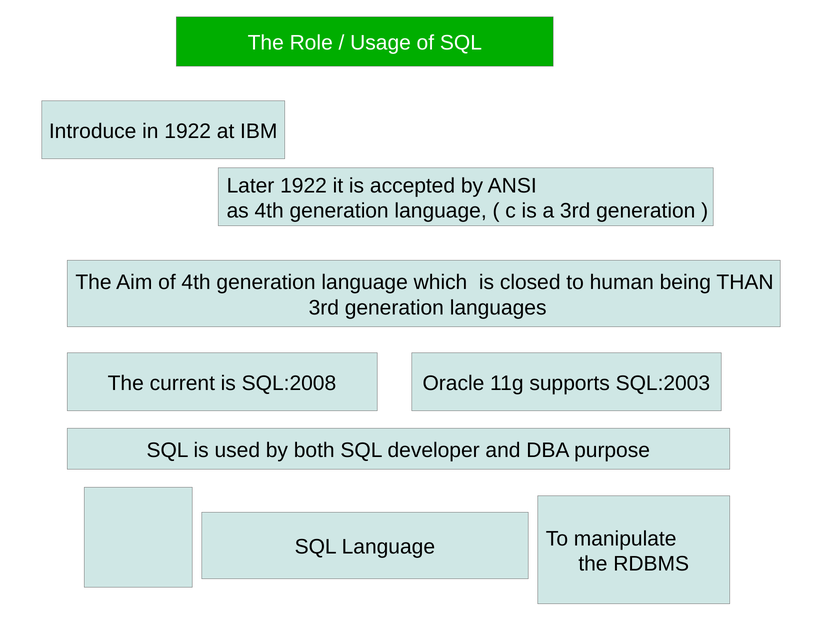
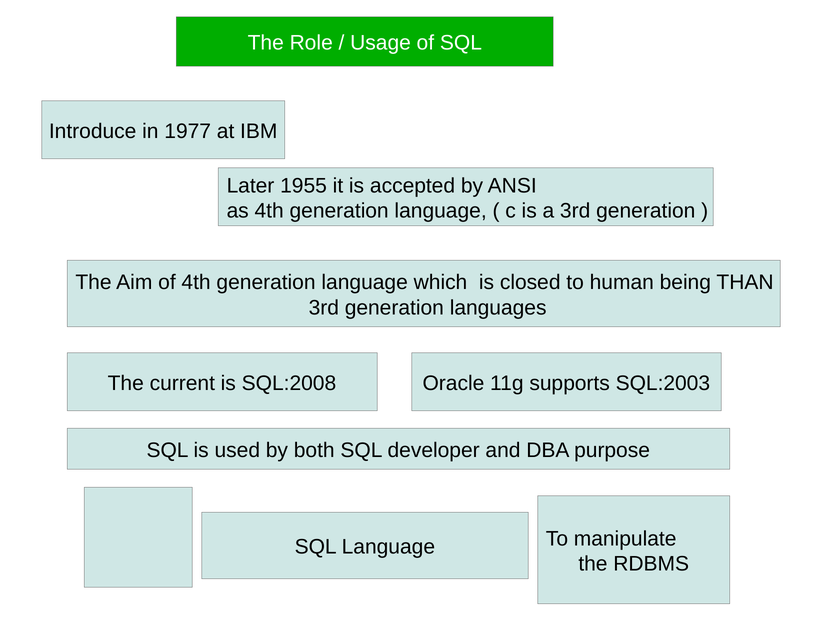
in 1922: 1922 -> 1977
Later 1922: 1922 -> 1955
